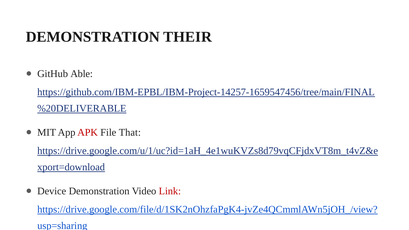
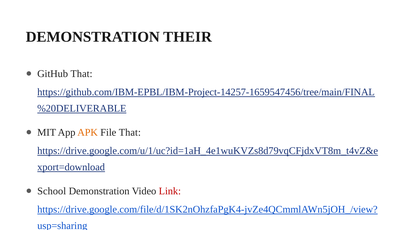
GitHub Able: Able -> That
APK colour: red -> orange
Device: Device -> School
